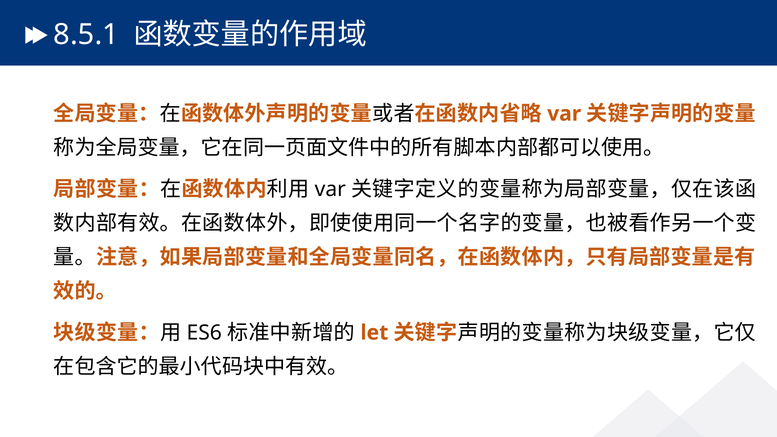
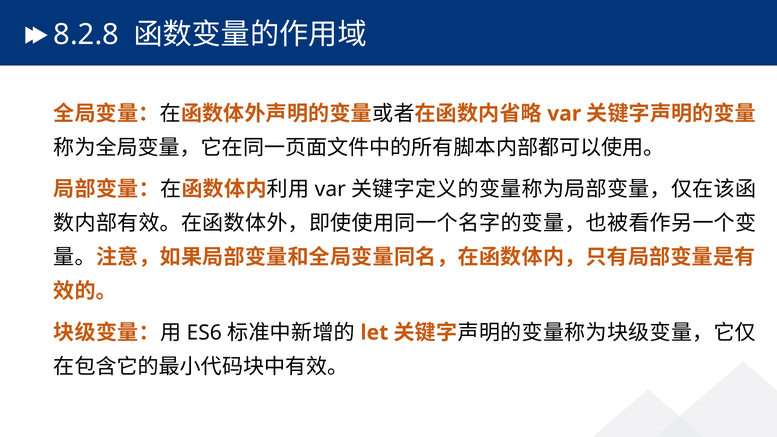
8.5.1: 8.5.1 -> 8.2.8
